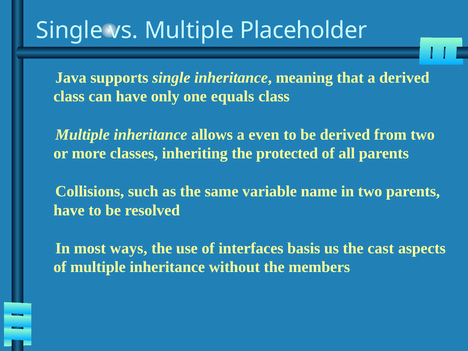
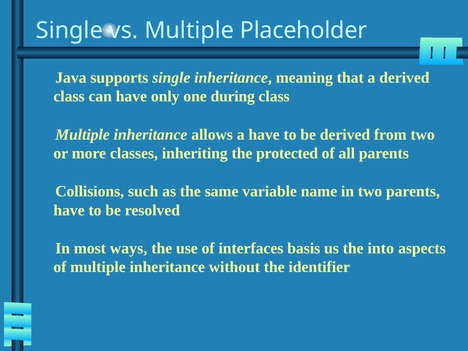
equals: equals -> during
a even: even -> have
cast: cast -> into
members: members -> identifier
